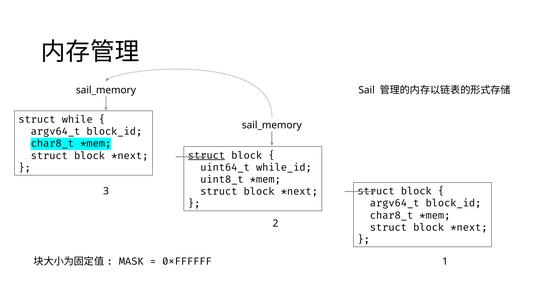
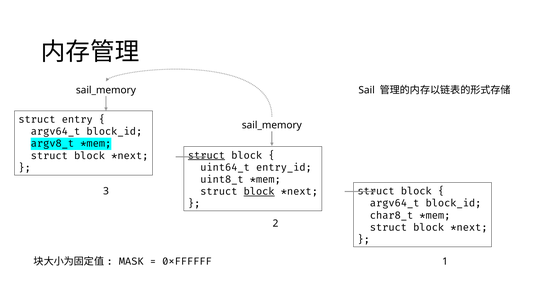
while: while -> entry
char8_t at (52, 144): char8_t -> argv8_t
while_id: while_id -> entry_id
block at (259, 192) underline: none -> present
